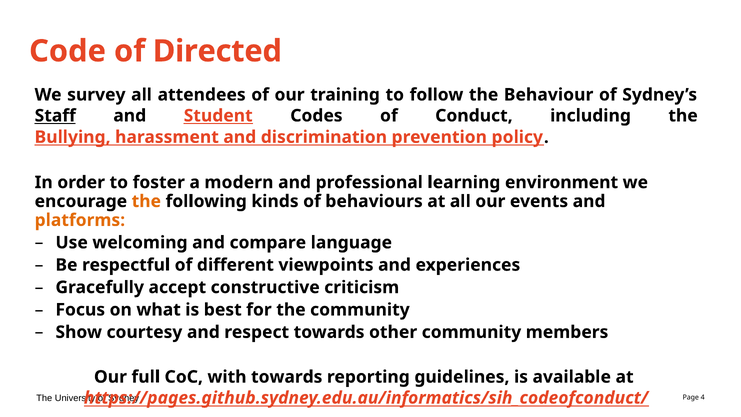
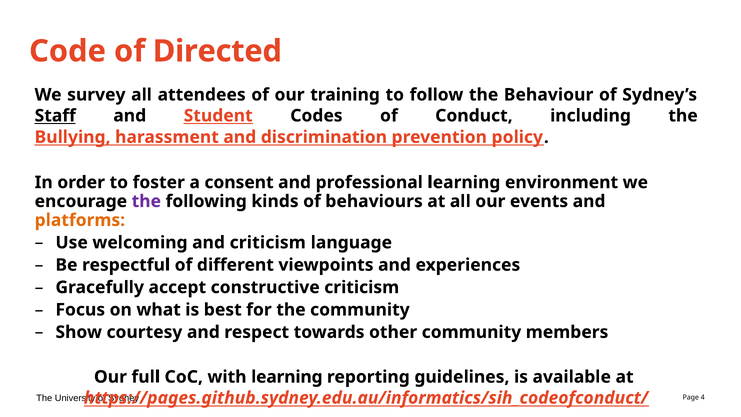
modern: modern -> consent
the at (146, 201) colour: orange -> purple
and compare: compare -> criticism
with towards: towards -> learning
